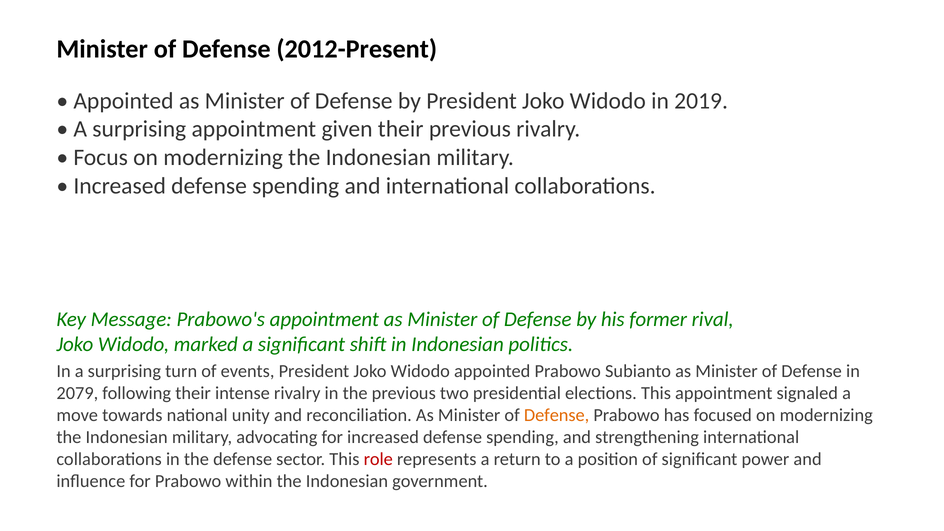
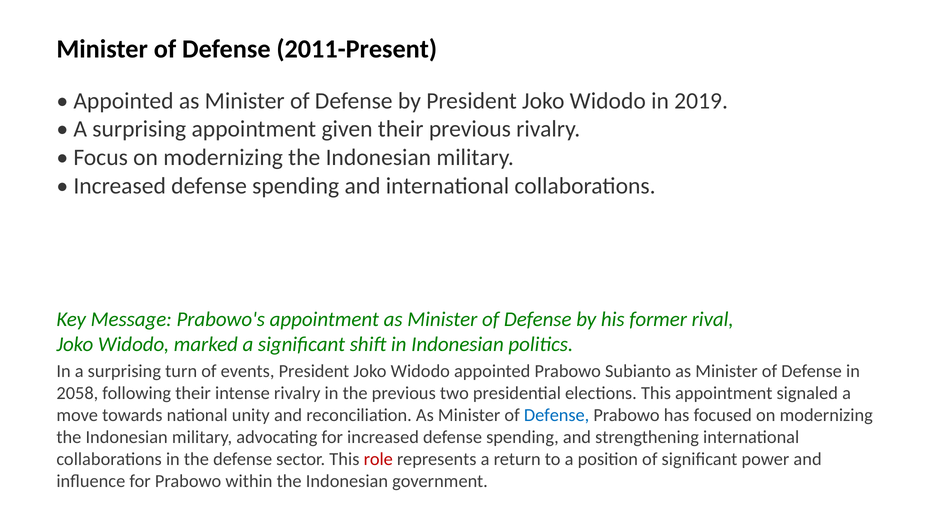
2012-Present: 2012-Present -> 2011-Present
2079: 2079 -> 2058
Defense at (557, 415) colour: orange -> blue
